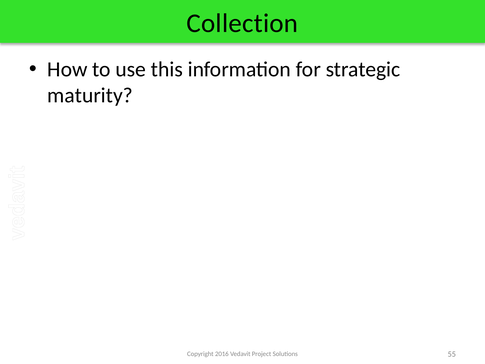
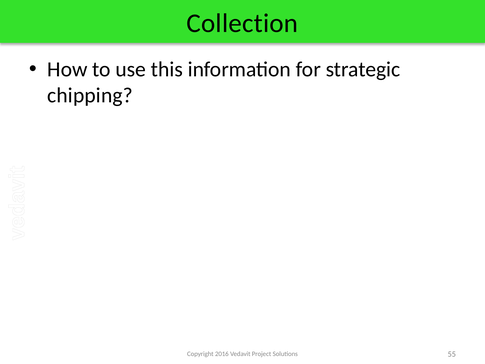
maturity: maturity -> chipping
